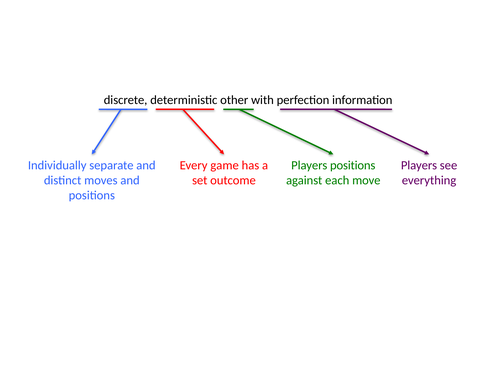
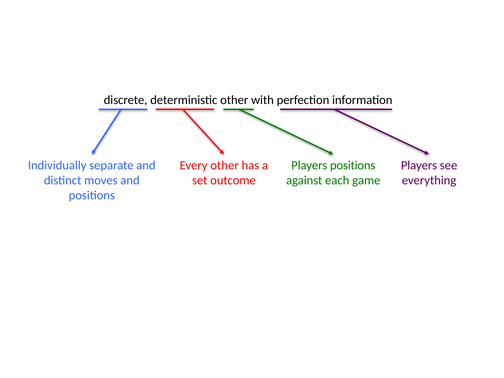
Every game: game -> other
move: move -> game
